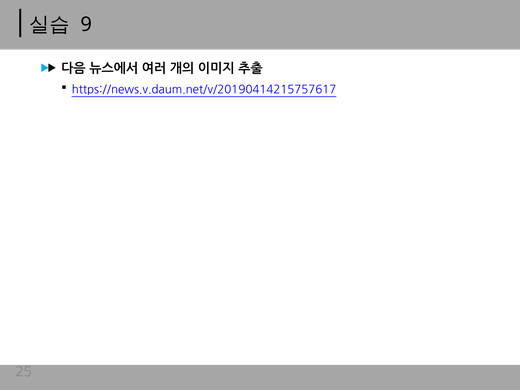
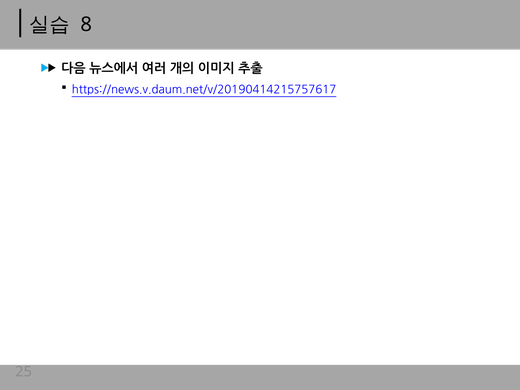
9: 9 -> 8
